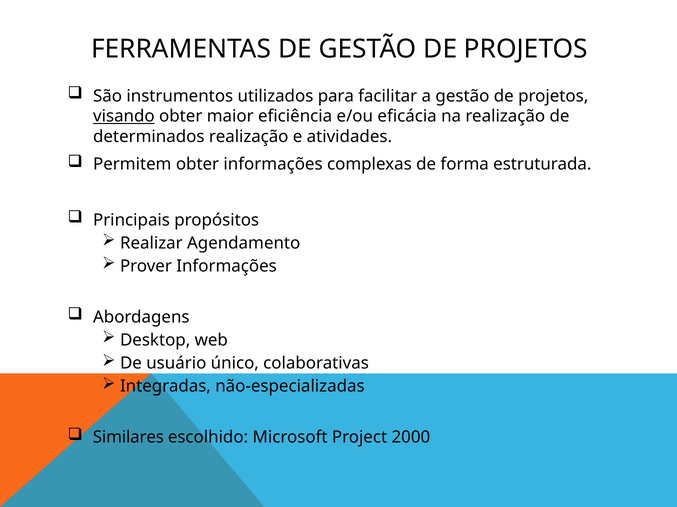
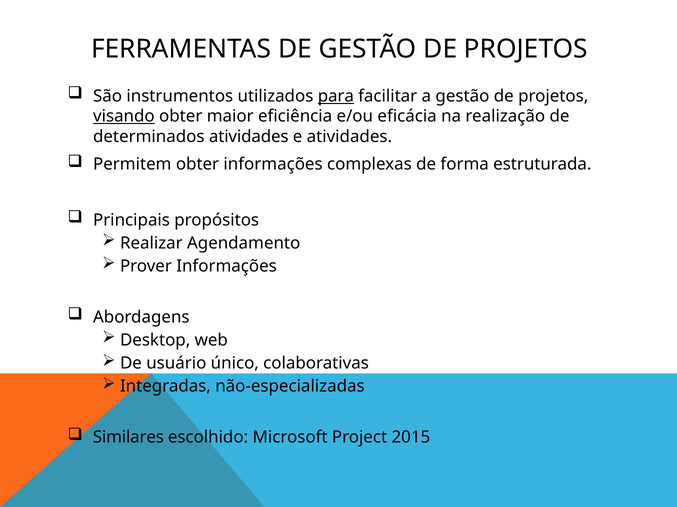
para underline: none -> present
determinados realização: realização -> atividades
2000: 2000 -> 2015
